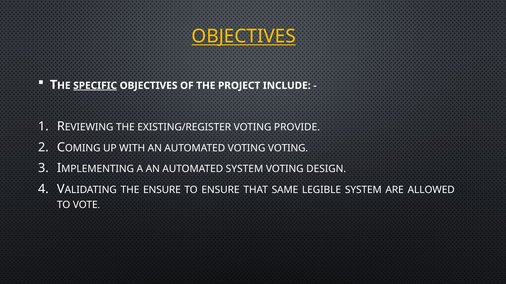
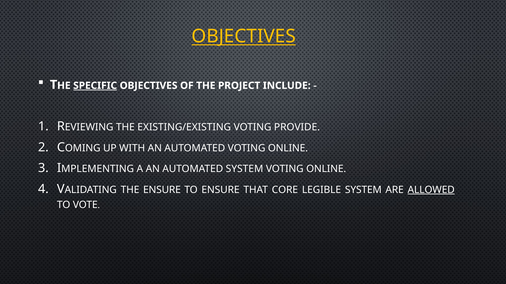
EXISTING/REGISTER: EXISTING/REGISTER -> EXISTING/EXISTING
AUTOMATED VOTING VOTING: VOTING -> ONLINE
DESIGN at (326, 169): DESIGN -> ONLINE
SAME: SAME -> CORE
ALLOWED underline: none -> present
